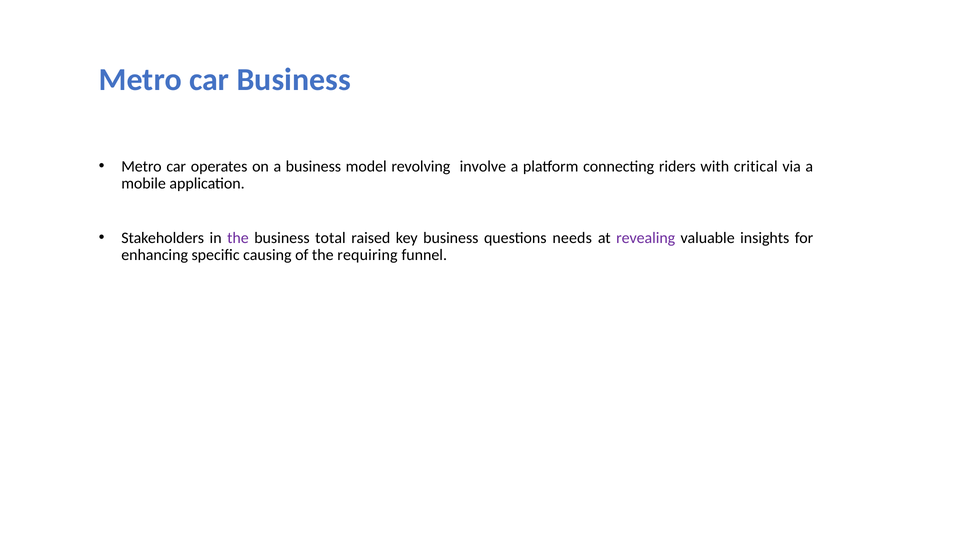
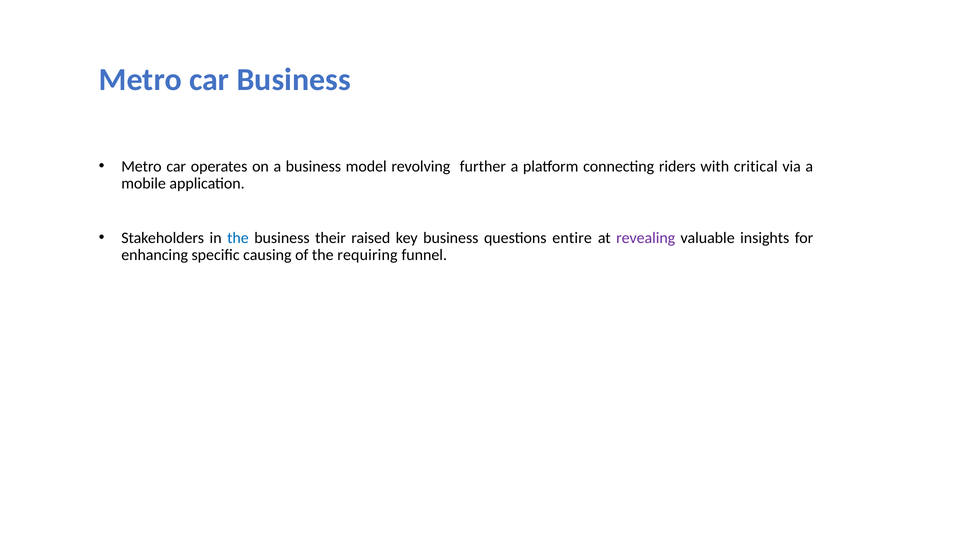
involve: involve -> further
the at (238, 238) colour: purple -> blue
total: total -> their
needs: needs -> entire
